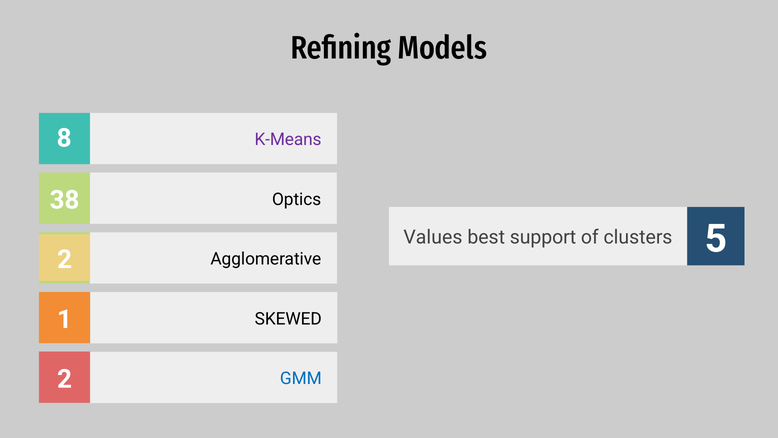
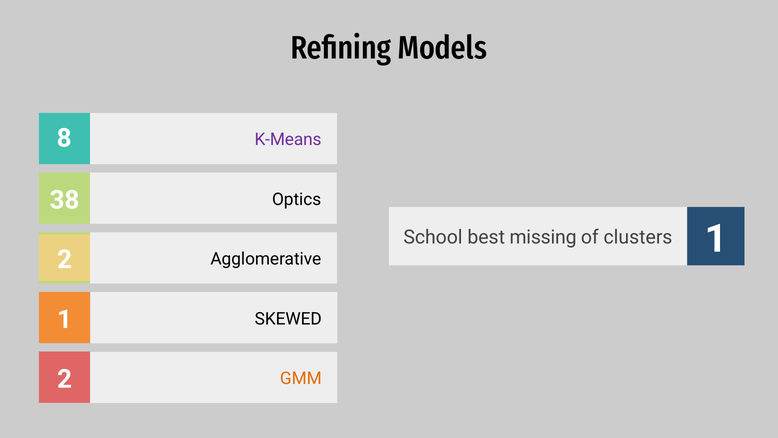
Values: Values -> School
support: support -> missing
clusters 5: 5 -> 1
GMM colour: blue -> orange
